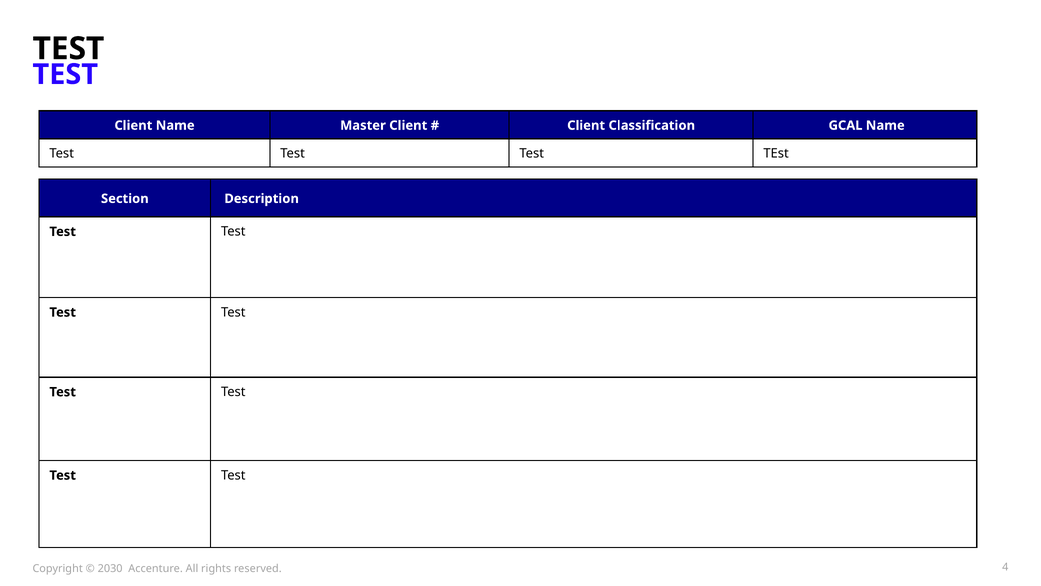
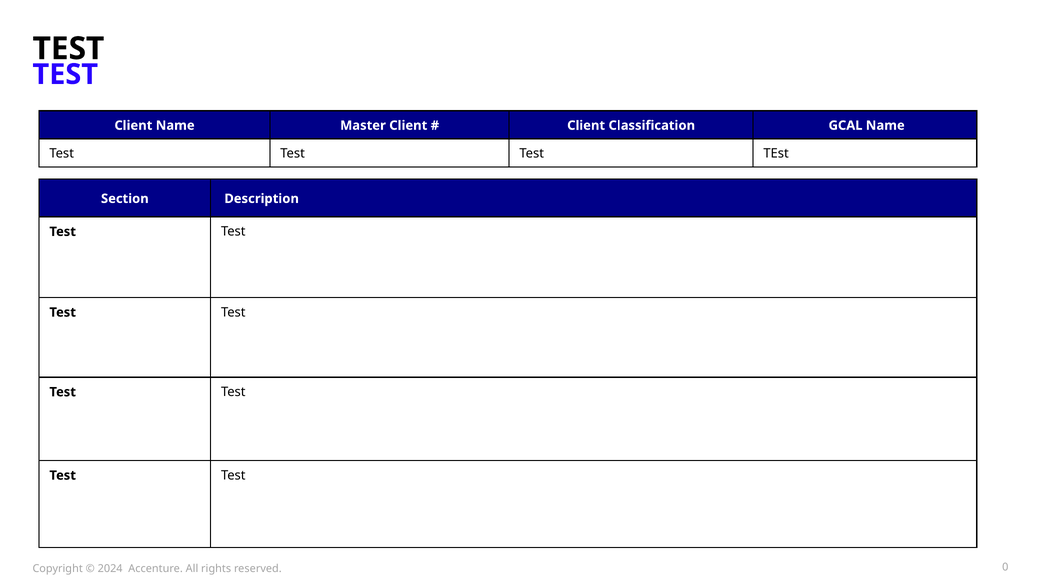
2030: 2030 -> 2024
4: 4 -> 0
